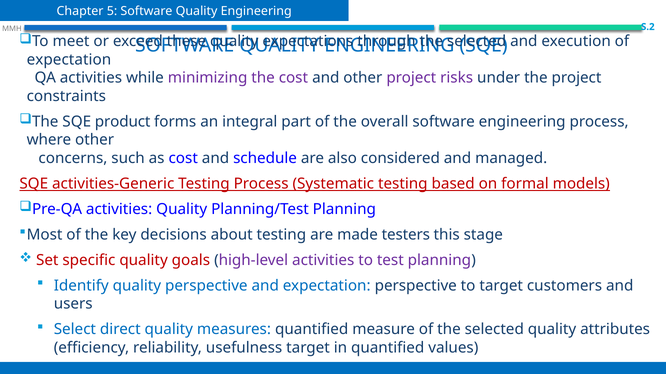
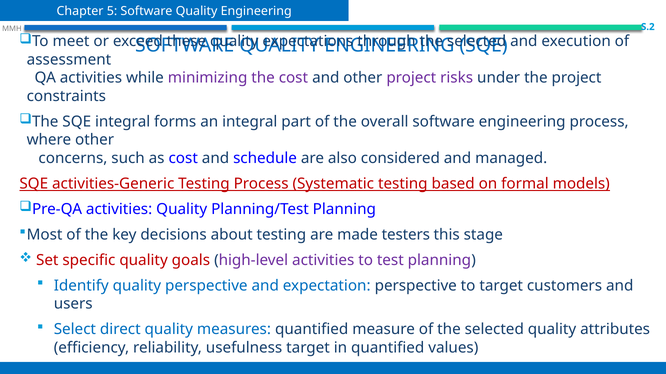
expectation at (69, 60): expectation -> assessment
SQE product: product -> integral
